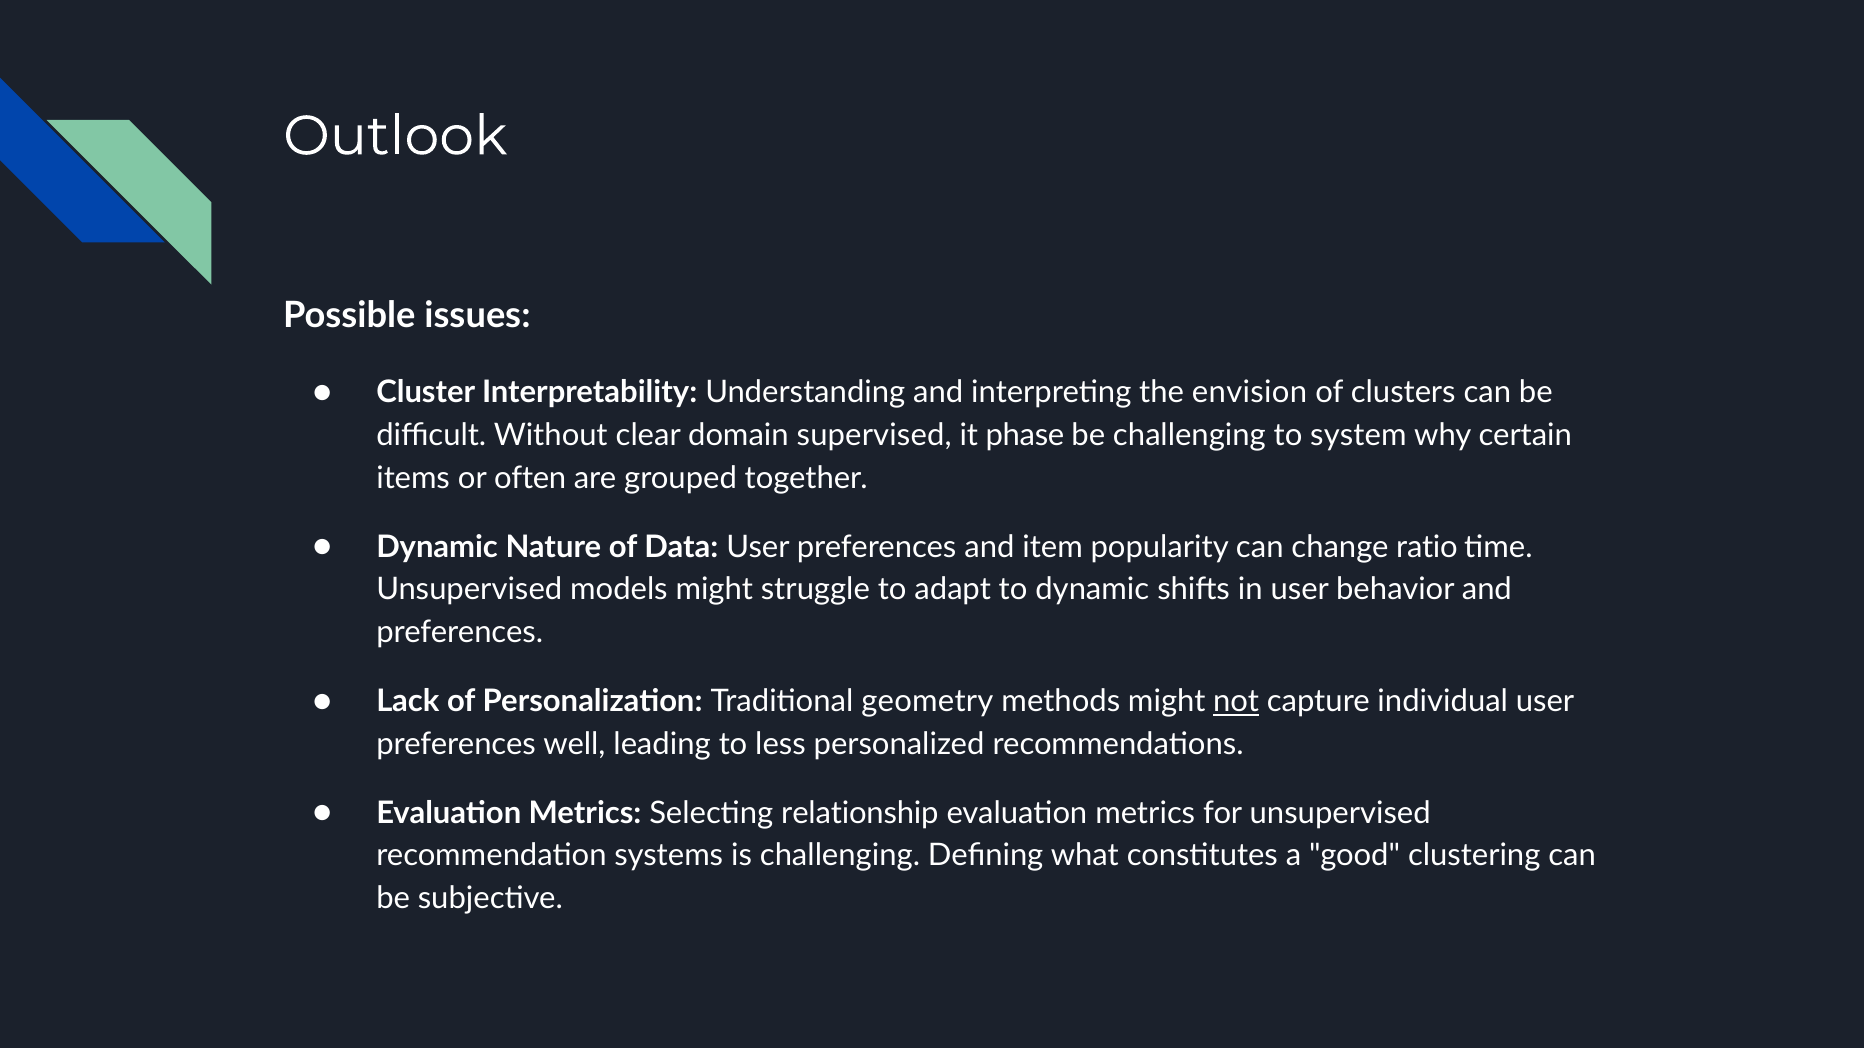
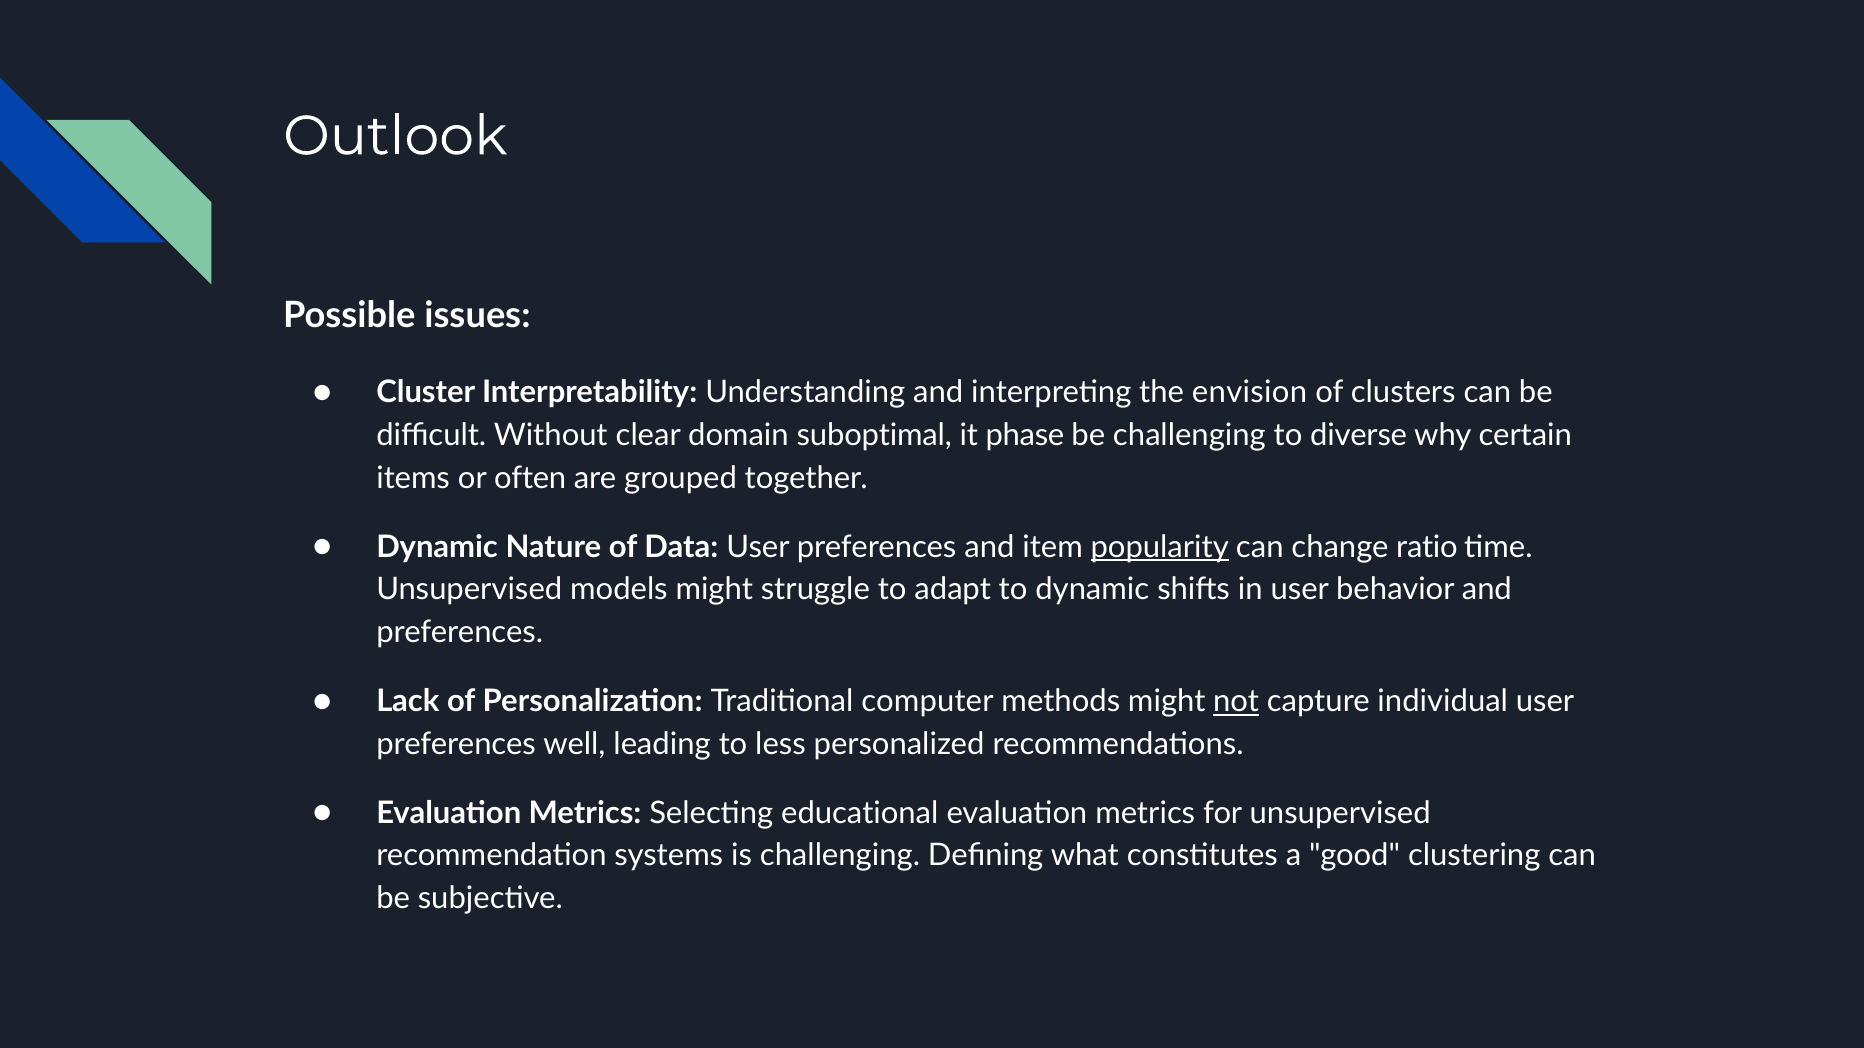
supervised: supervised -> suboptimal
system: system -> diverse
popularity underline: none -> present
geometry: geometry -> computer
relationship: relationship -> educational
